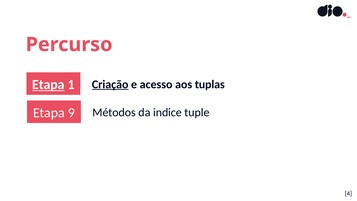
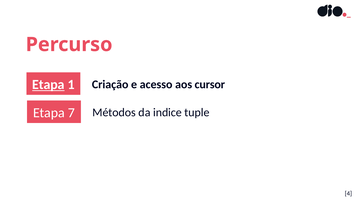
Criação underline: present -> none
tuplas: tuplas -> cursor
9: 9 -> 7
